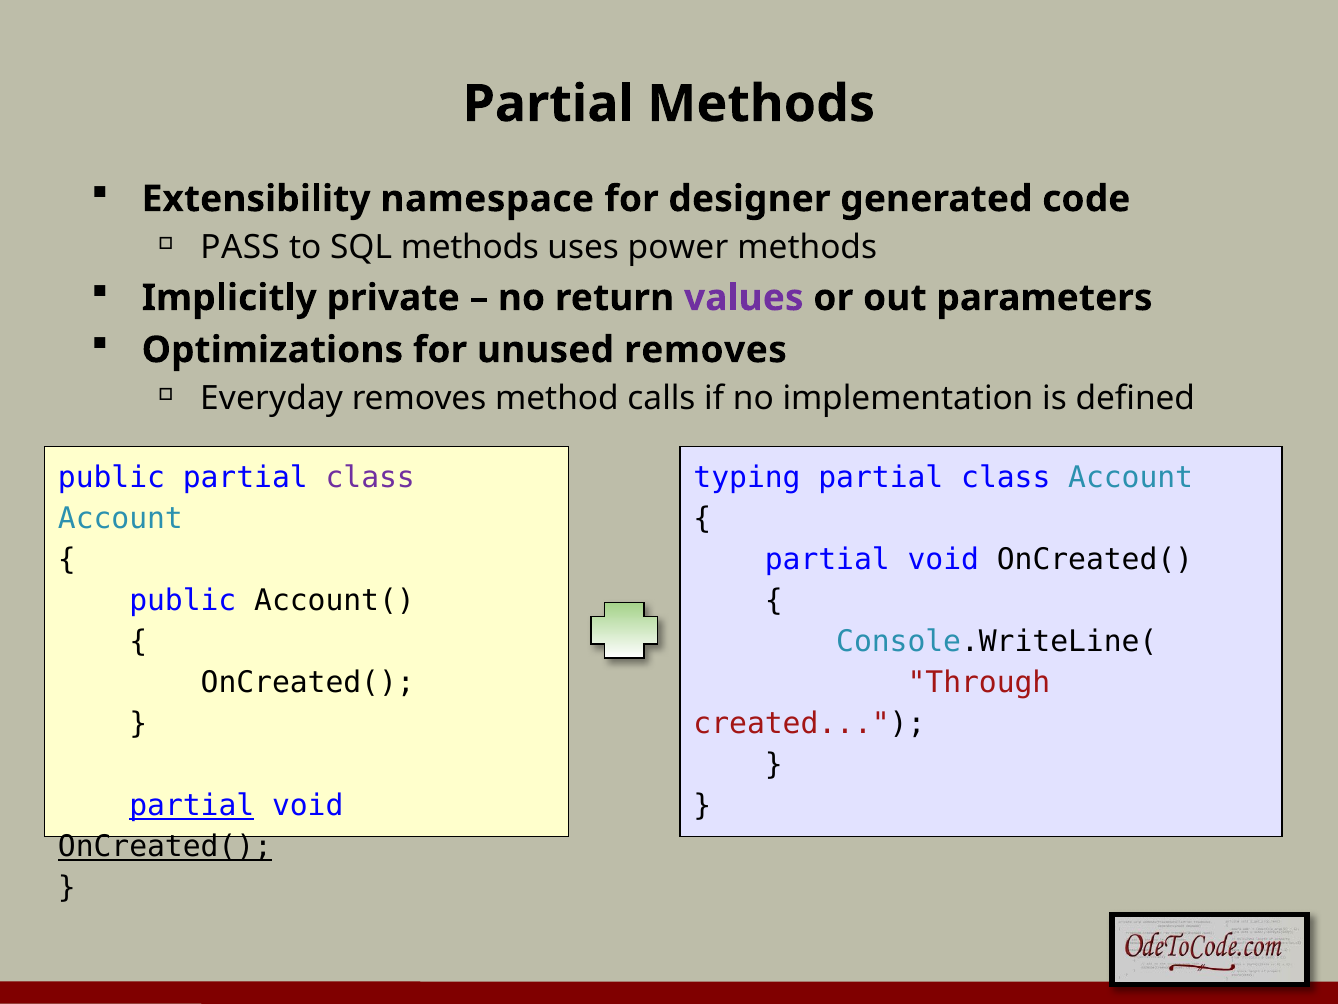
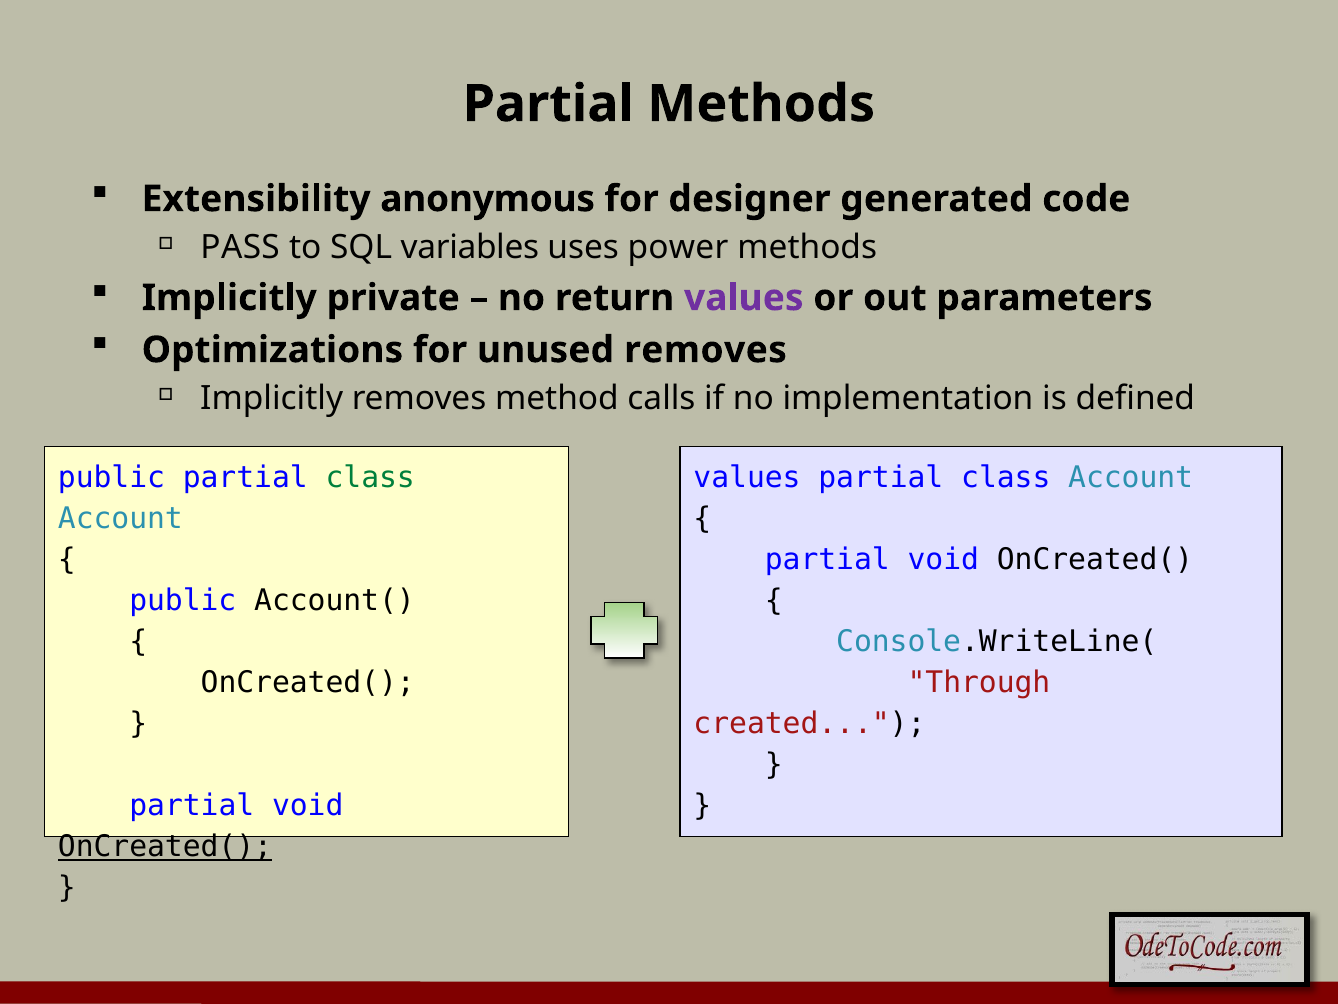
namespace: namespace -> anonymous
SQL methods: methods -> variables
Everyday at (272, 399): Everyday -> Implicitly
class at (370, 478) colour: purple -> green
typing at (747, 478): typing -> values
partial at (192, 806) underline: present -> none
